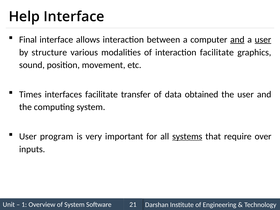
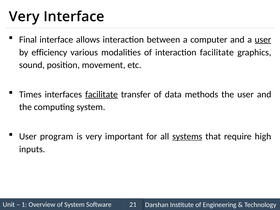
Help at (24, 17): Help -> Very
and at (237, 40) underline: present -> none
structure: structure -> efficiency
facilitate at (102, 94) underline: none -> present
obtained: obtained -> methods
over: over -> high
